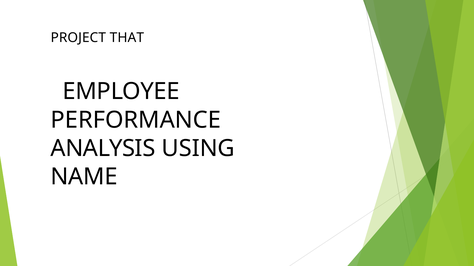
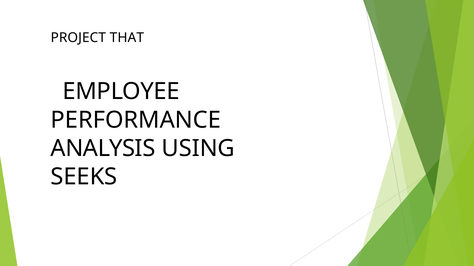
NAME: NAME -> SEEKS
